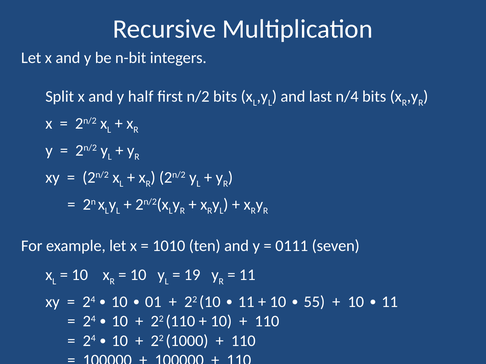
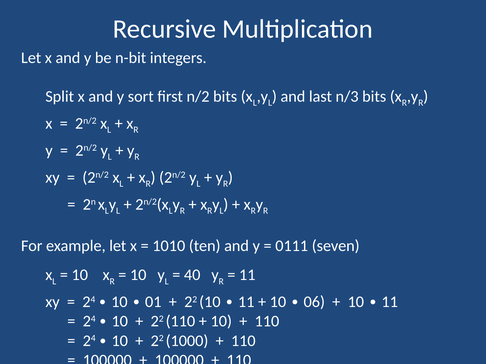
half: half -> sort
n/4: n/4 -> n/3
19: 19 -> 40
55: 55 -> 06
